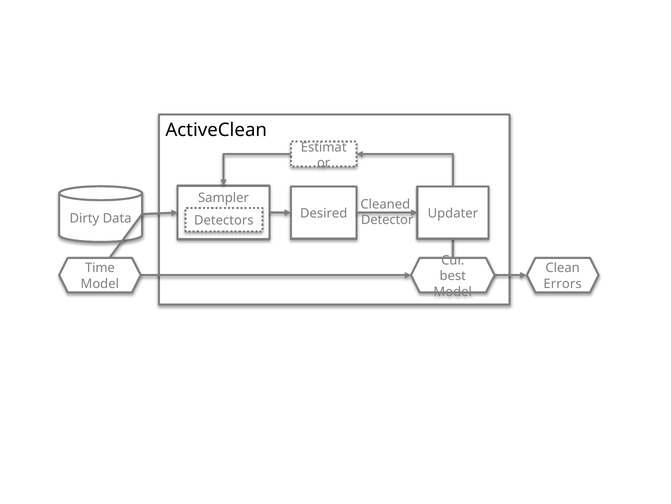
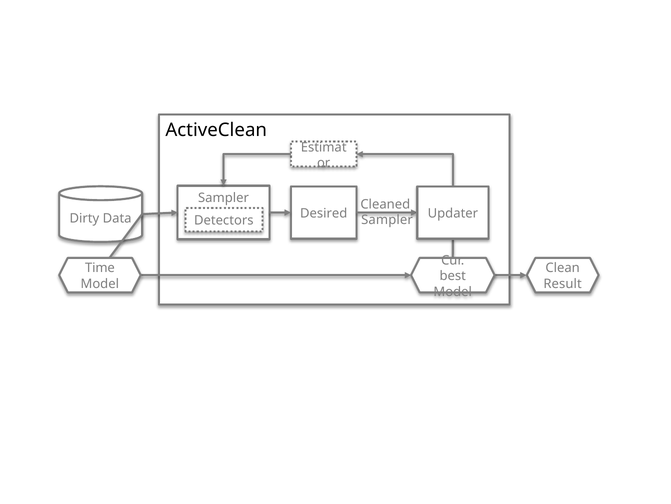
Detector at (387, 220): Detector -> Sampler
Errors: Errors -> Result
